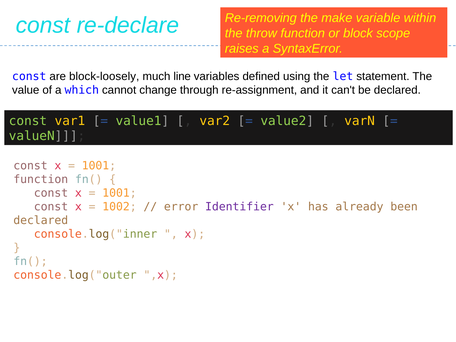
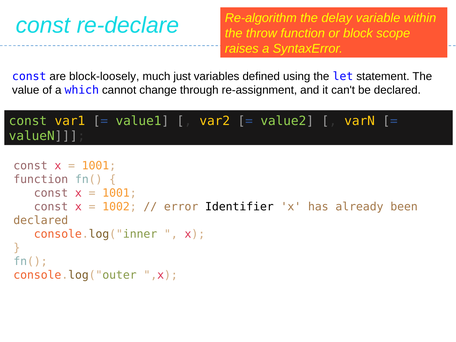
Re-removing: Re-removing -> Re-algorithm
make: make -> delay
line: line -> just
Identifier colour: purple -> black
